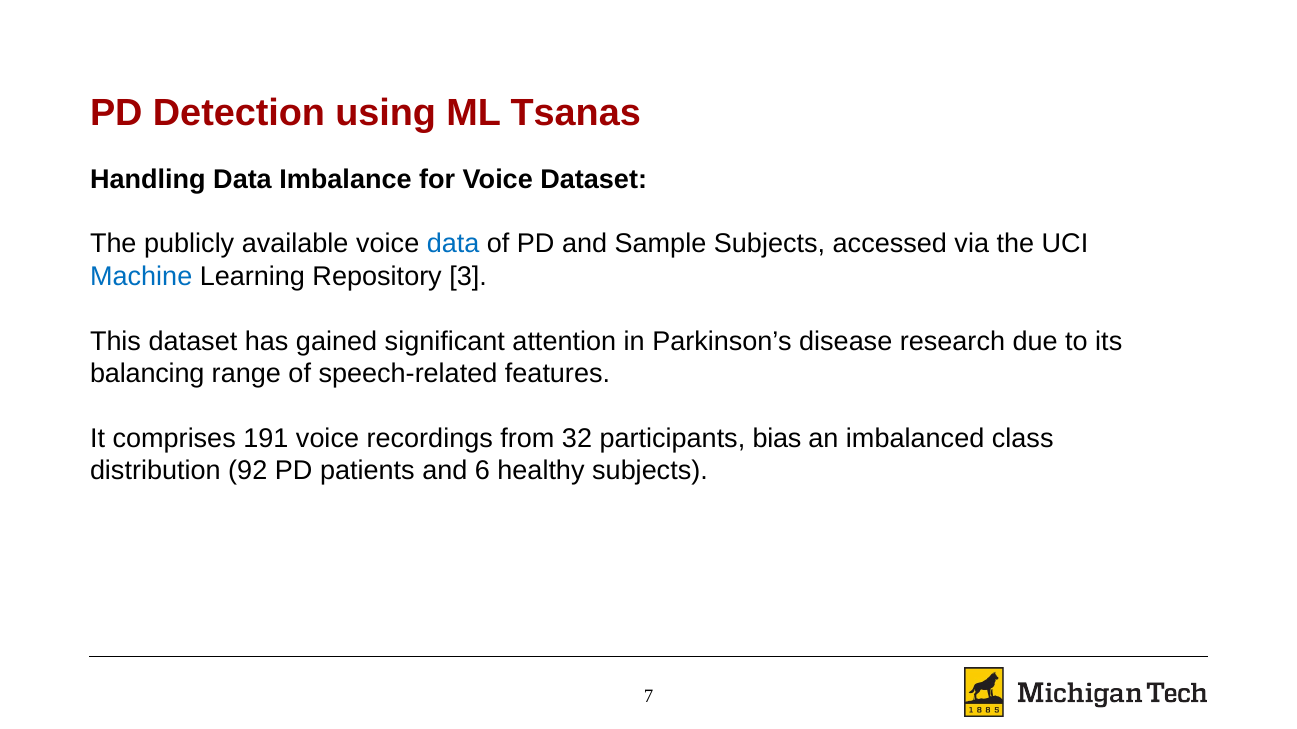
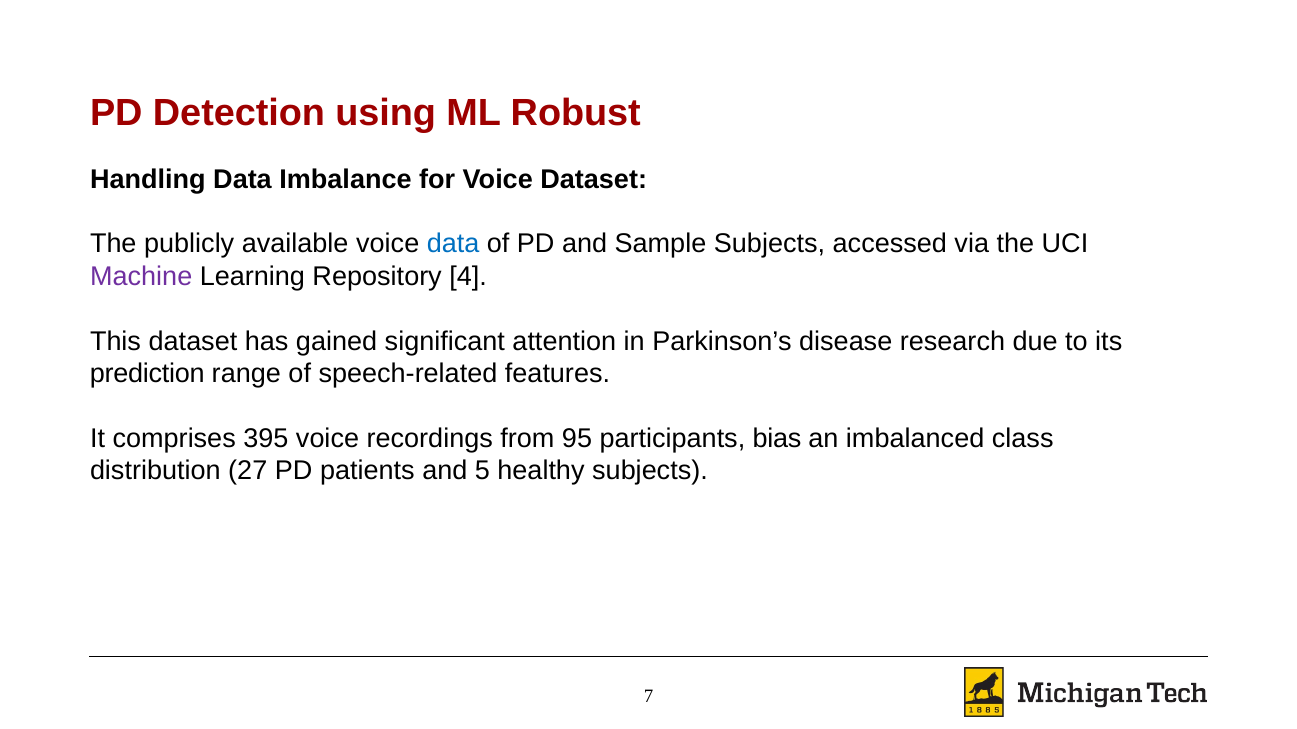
Tsanas: Tsanas -> Robust
Machine colour: blue -> purple
3: 3 -> 4
balancing: balancing -> prediction
191: 191 -> 395
32: 32 -> 95
92: 92 -> 27
6: 6 -> 5
